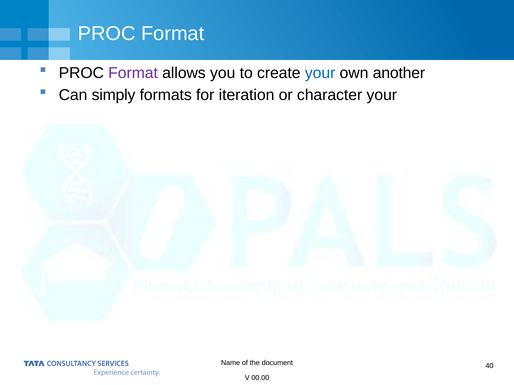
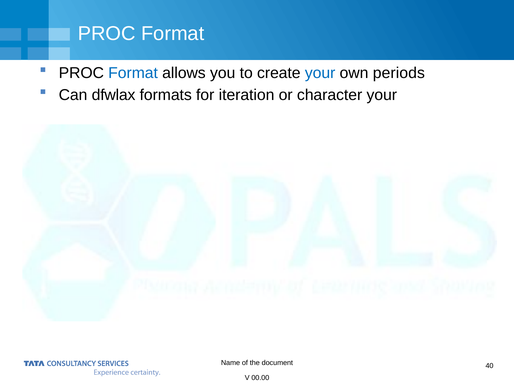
Format at (133, 73) colour: purple -> blue
another: another -> periods
simply: simply -> dfwlax
